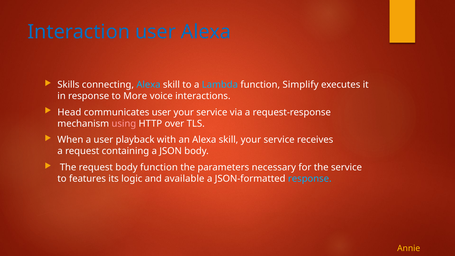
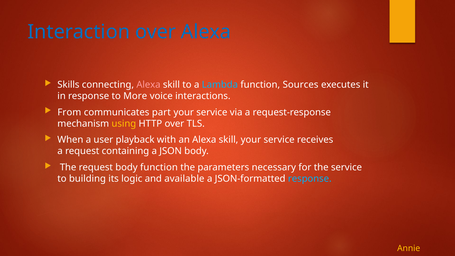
Interaction user: user -> over
Alexa at (148, 85) colour: light blue -> pink
Simplify: Simplify -> Sources
Head: Head -> From
communicates user: user -> part
using colour: pink -> yellow
features: features -> building
